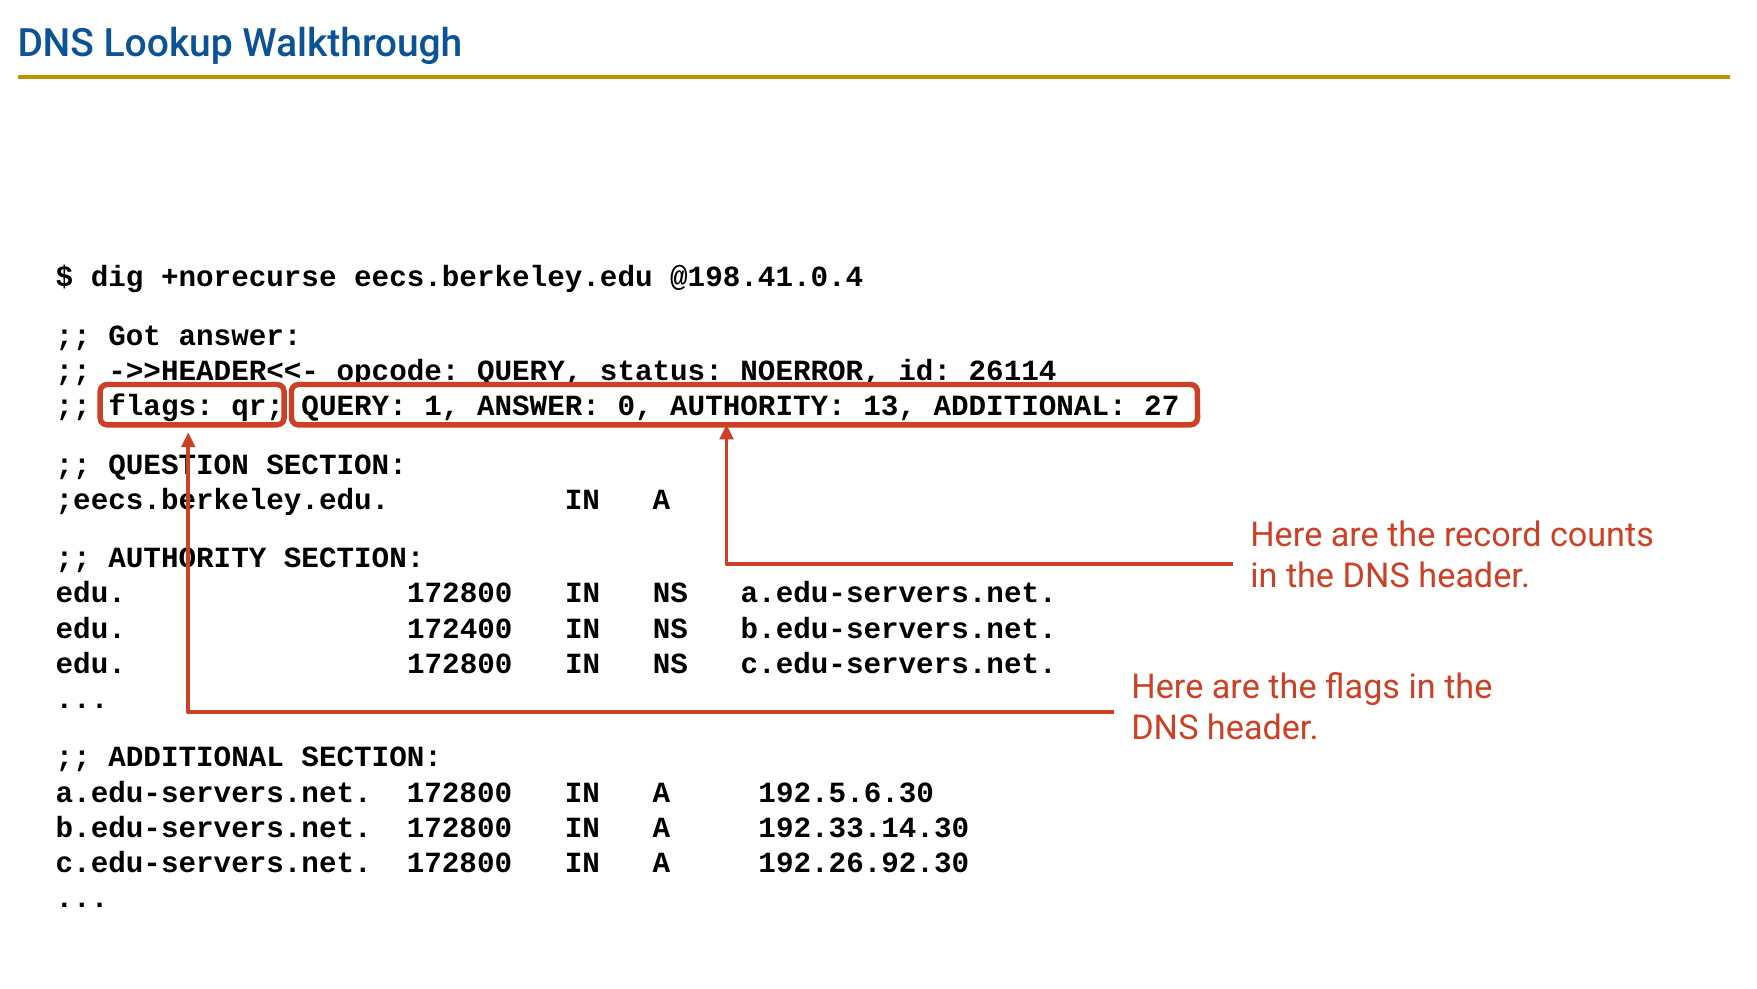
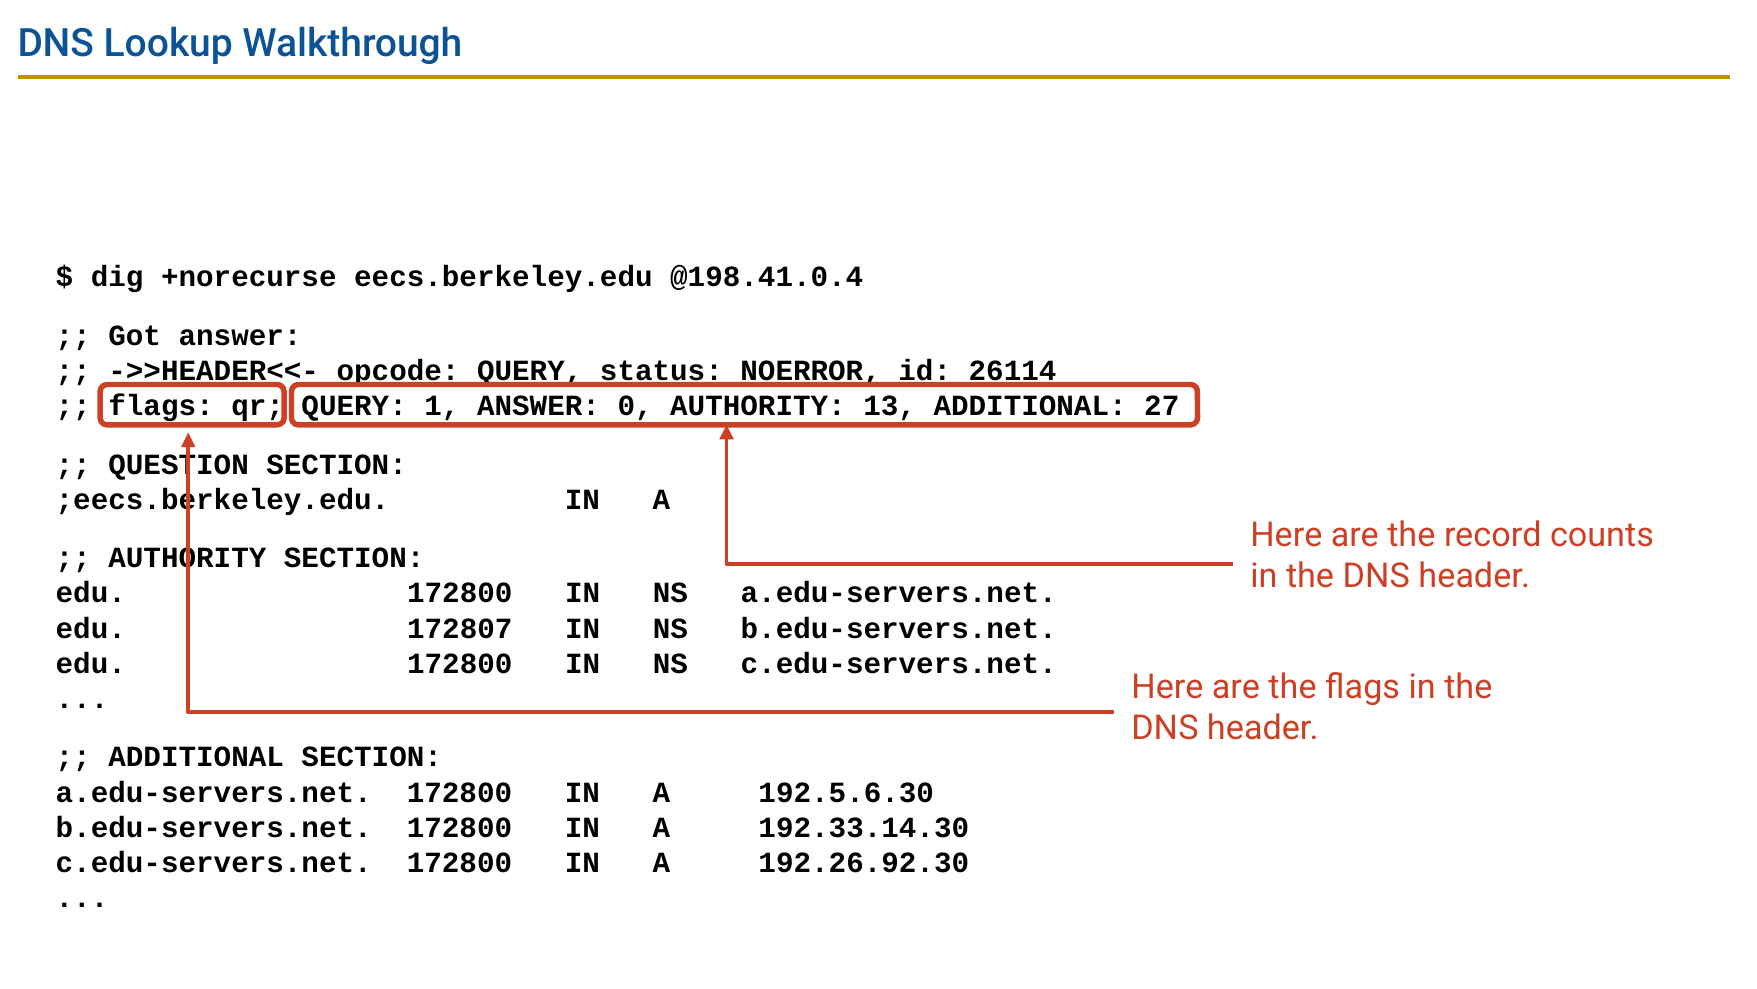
172400: 172400 -> 172807
